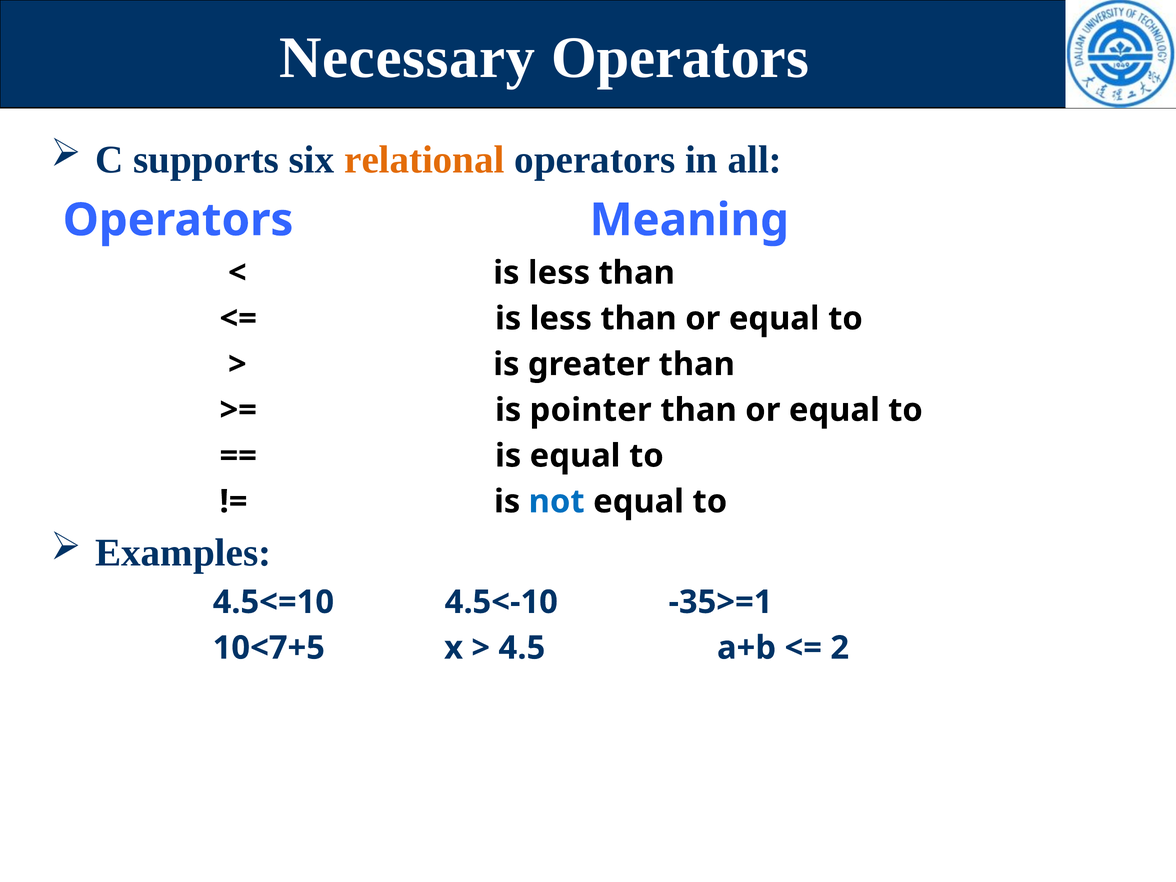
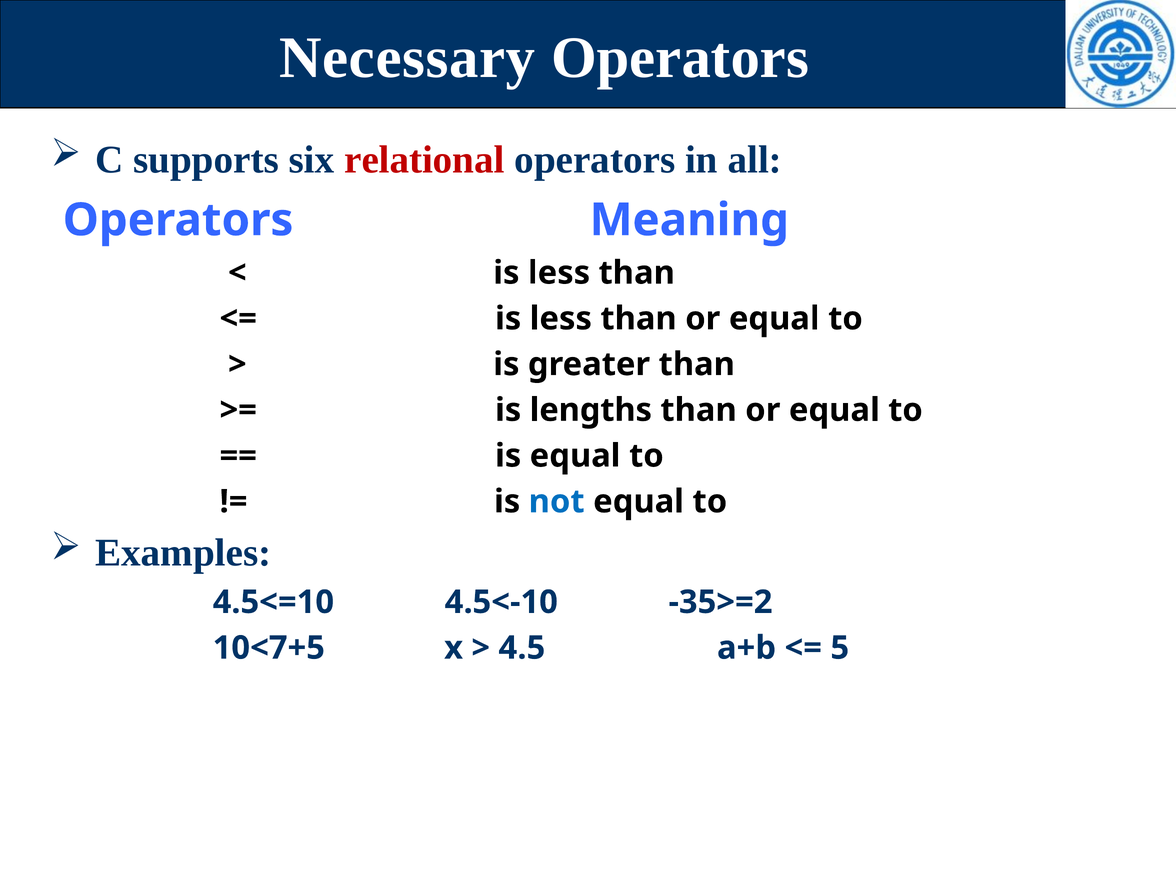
relational colour: orange -> red
pointer: pointer -> lengths
-35>=1: -35>=1 -> -35>=2
2: 2 -> 5
